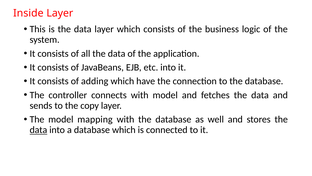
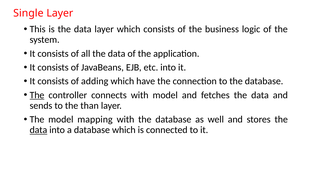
Inside: Inside -> Single
The at (37, 95) underline: none -> present
copy: copy -> than
